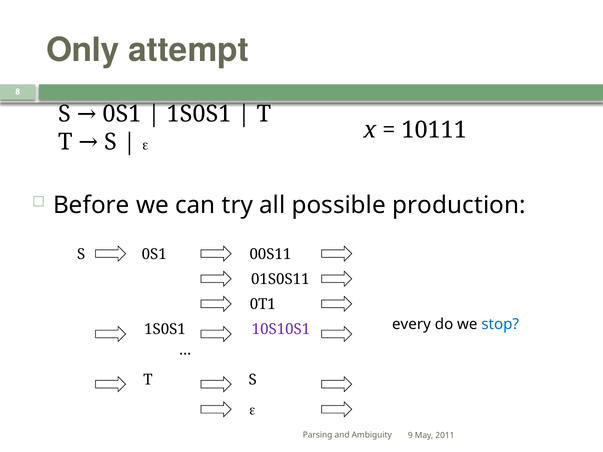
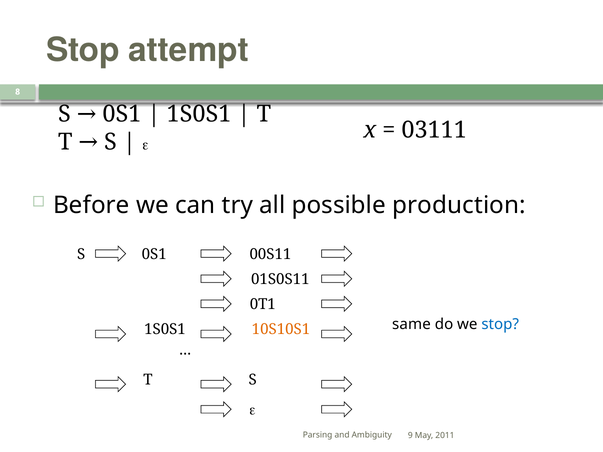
Only at (83, 50): Only -> Stop
10111: 10111 -> 03111
every: every -> same
10S10S1 colour: purple -> orange
